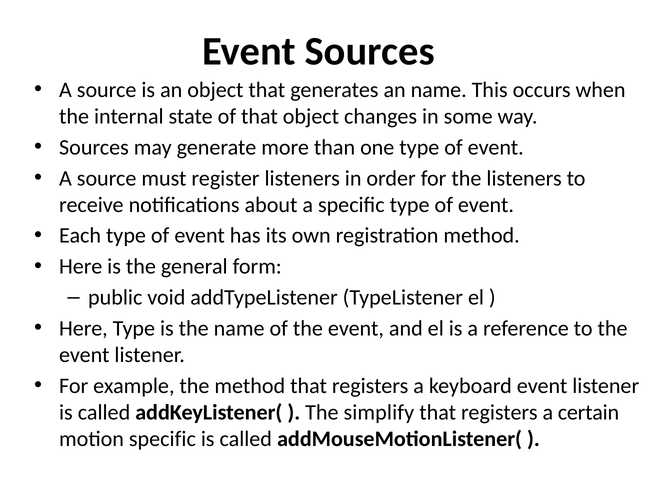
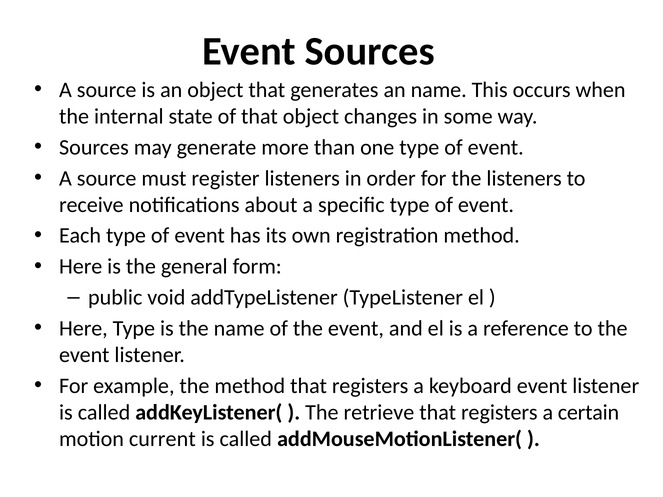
simplify: simplify -> retrieve
motion specific: specific -> current
